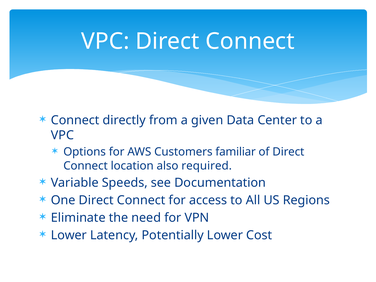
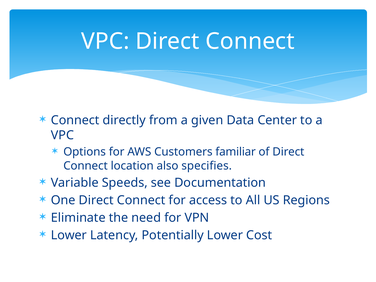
required: required -> specifies
